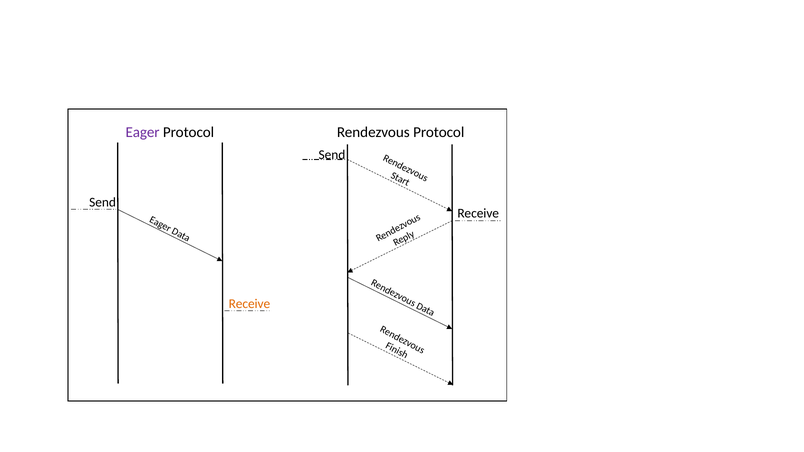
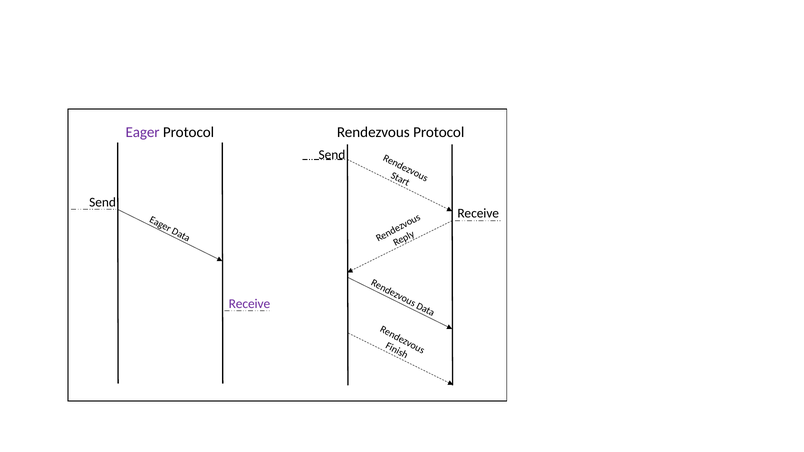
Receive at (249, 304) colour: orange -> purple
